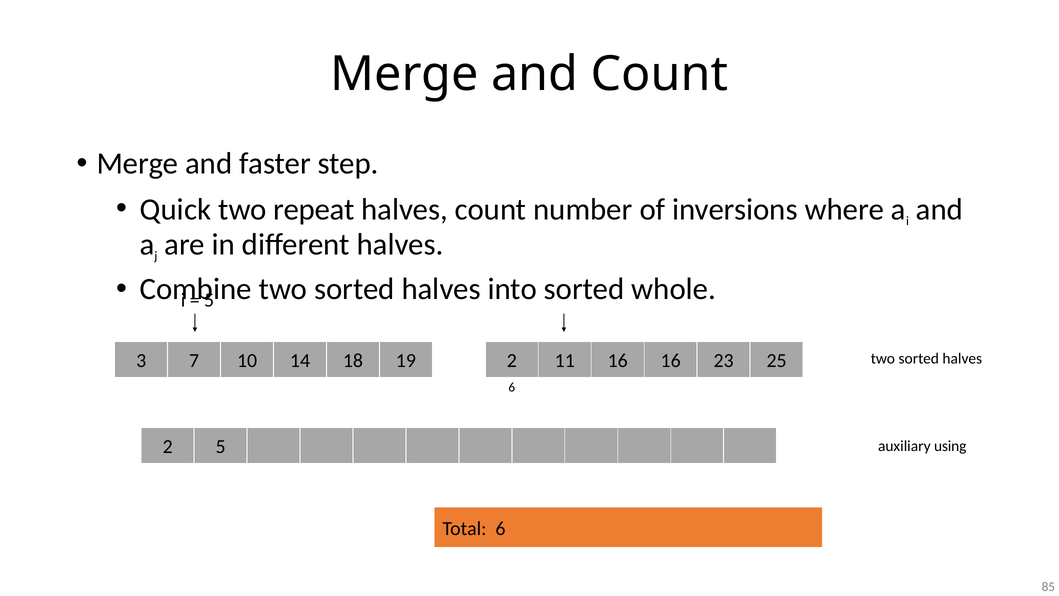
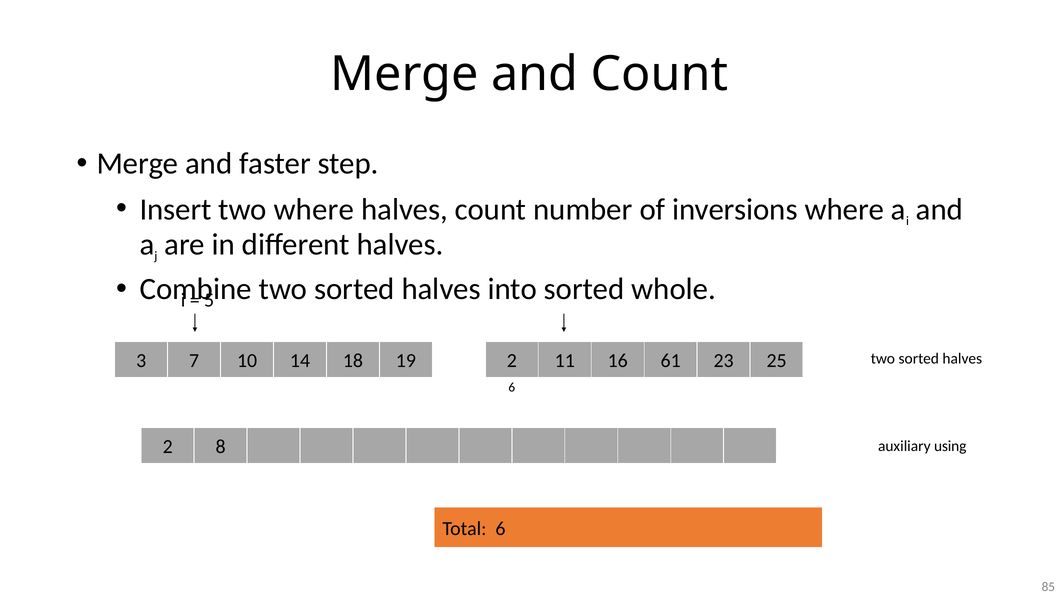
Quick: Quick -> Insert
two repeat: repeat -> where
16 16: 16 -> 61
2 5: 5 -> 8
